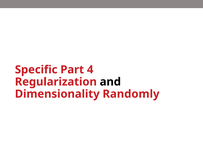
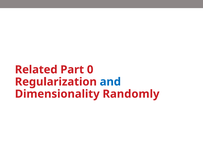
Specific: Specific -> Related
4: 4 -> 0
and colour: black -> blue
